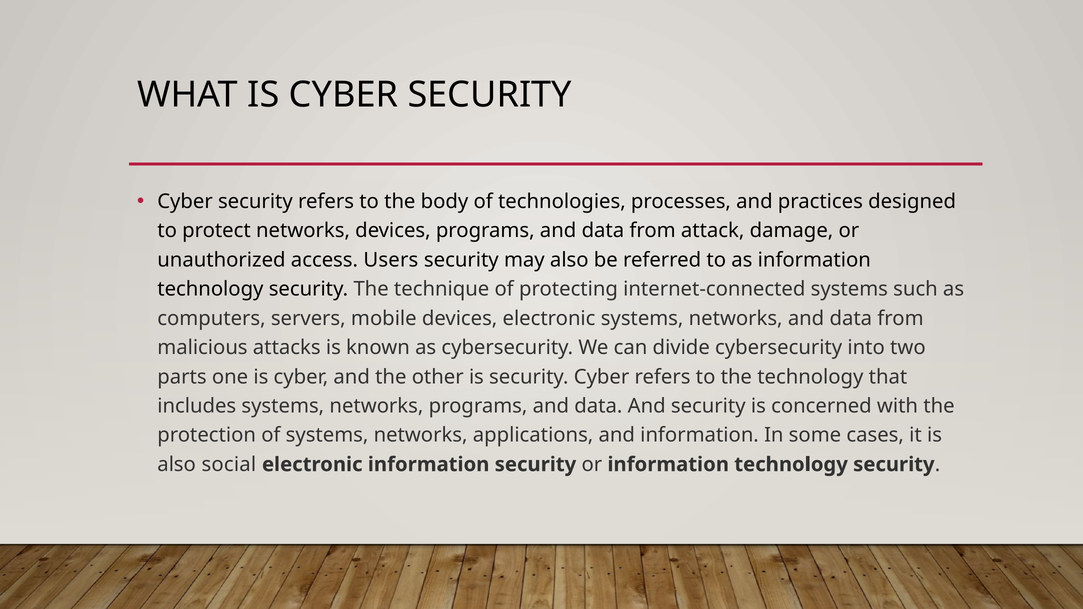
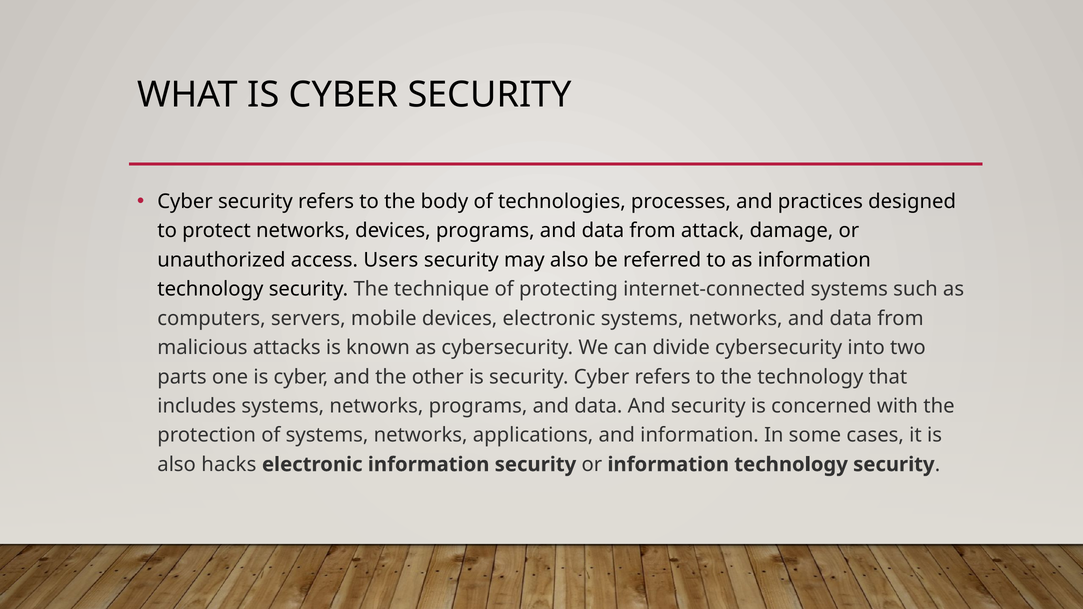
social: social -> hacks
